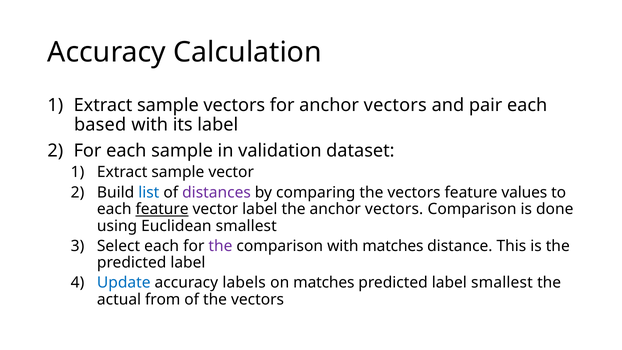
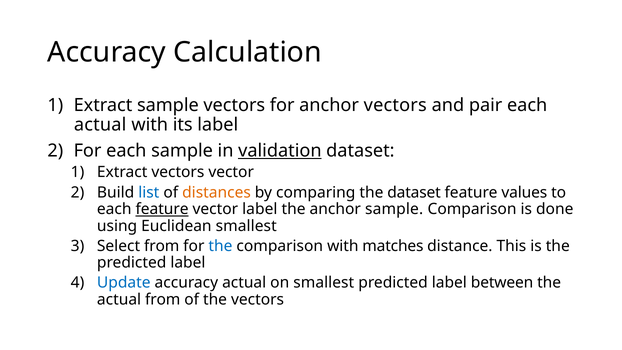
based at (100, 125): based -> actual
validation underline: none -> present
sample at (178, 172): sample -> vectors
distances colour: purple -> orange
comparing the vectors: vectors -> dataset
the anchor vectors: vectors -> sample
Select each: each -> from
the at (220, 246) colour: purple -> blue
accuracy labels: labels -> actual
on matches: matches -> smallest
label smallest: smallest -> between
